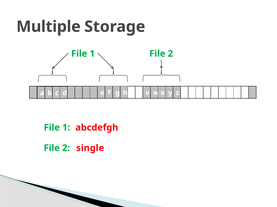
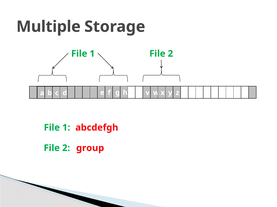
single: single -> group
